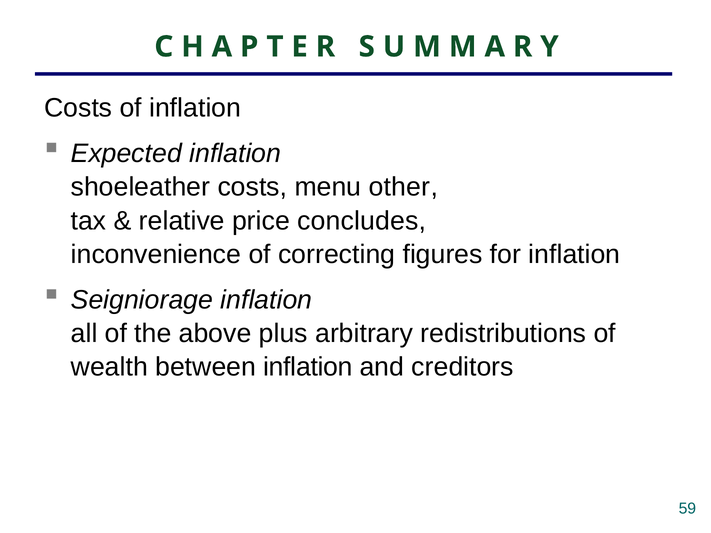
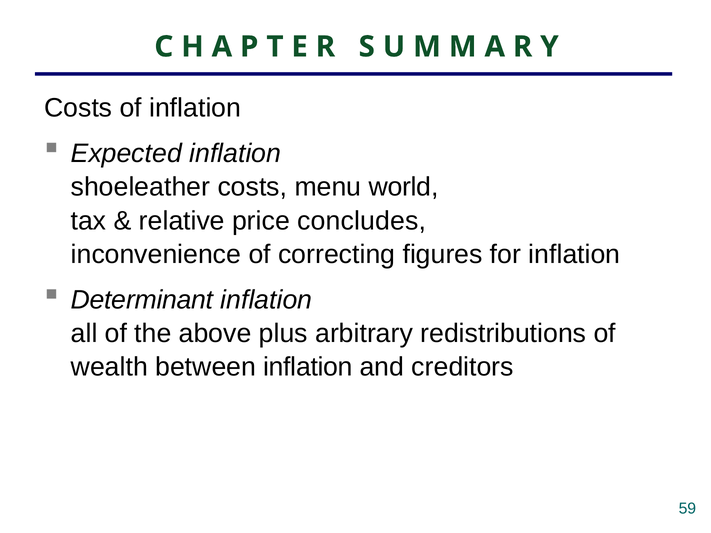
other: other -> world
Seigniorage: Seigniorage -> Determinant
